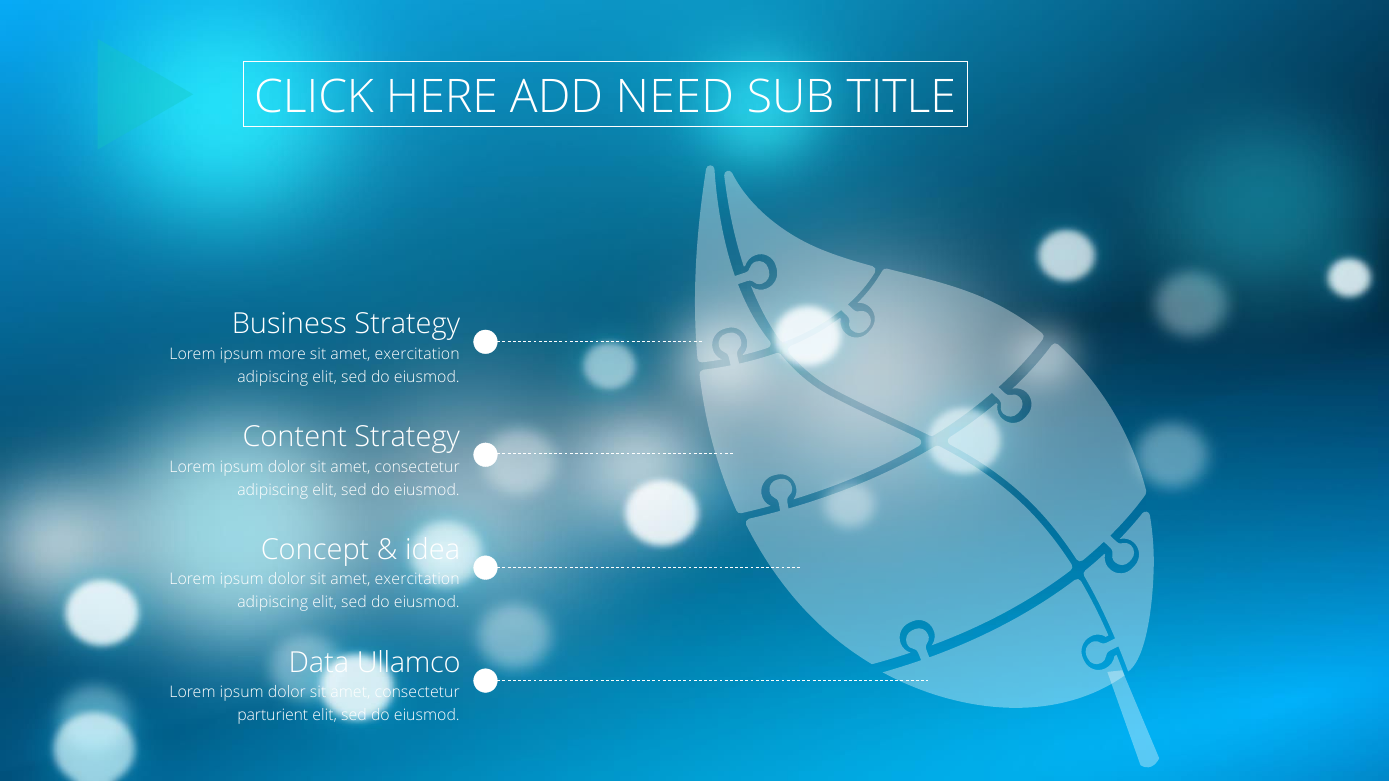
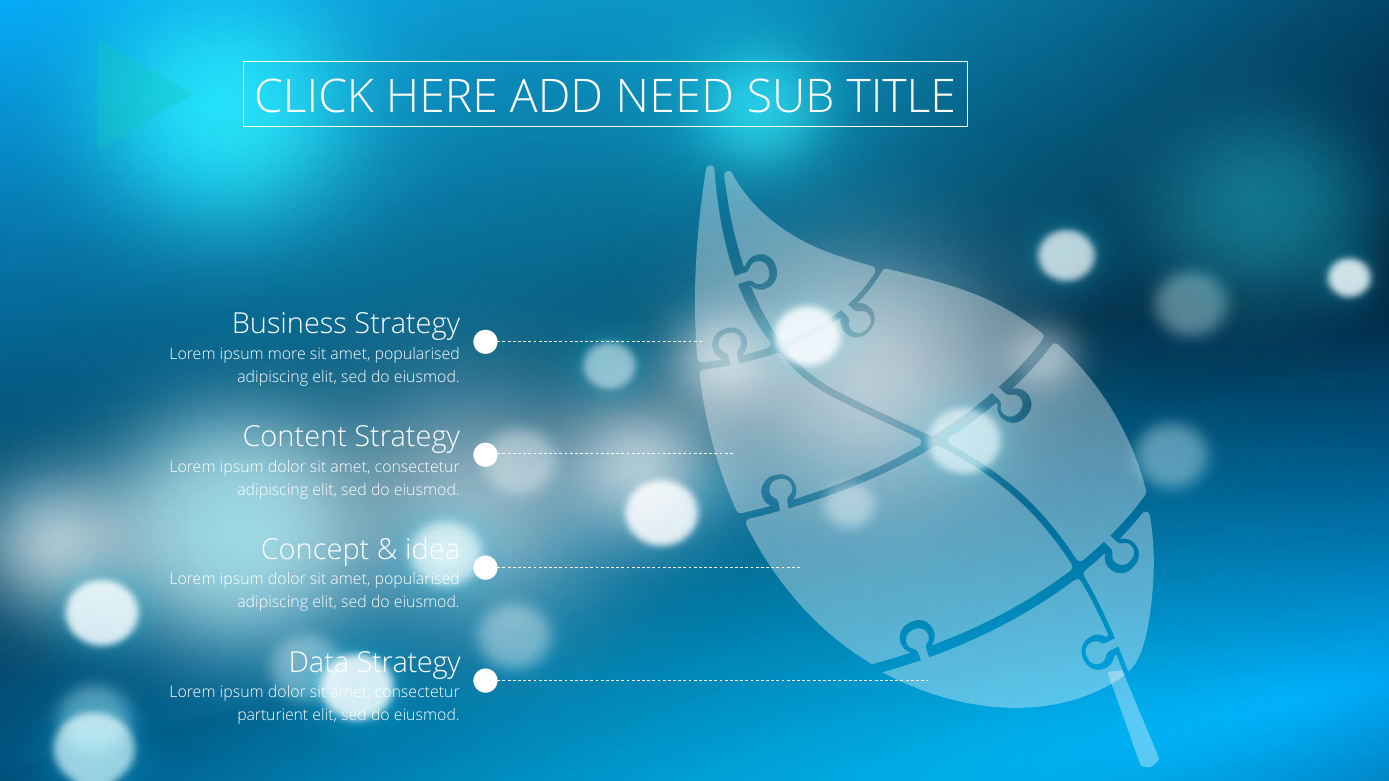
exercitation at (417, 354): exercitation -> popularised
dolor sit amet exercitation: exercitation -> popularised
Data Ullamco: Ullamco -> Strategy
